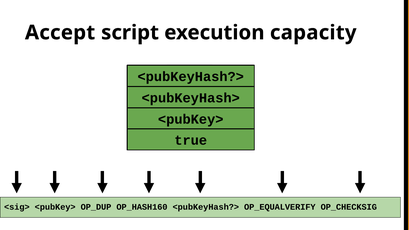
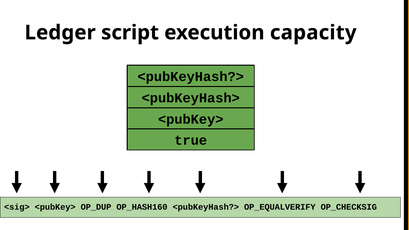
Accept: Accept -> Ledger
